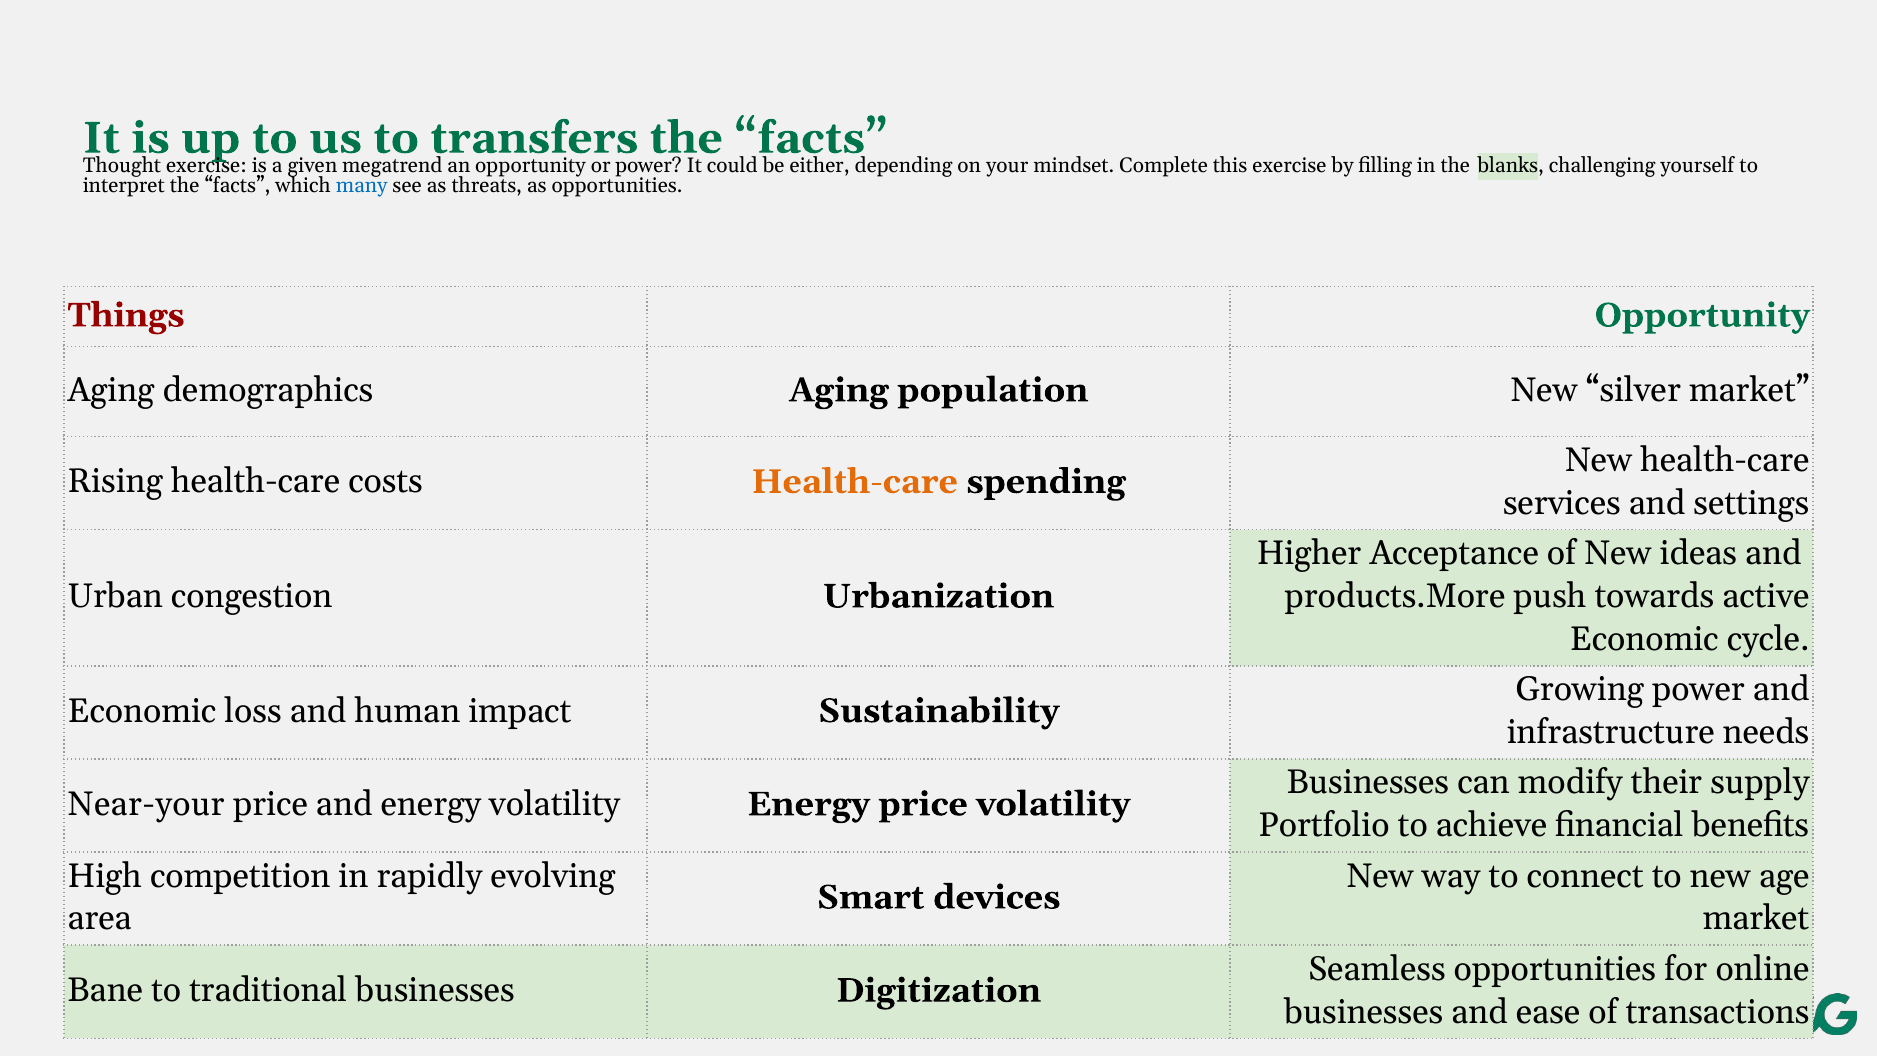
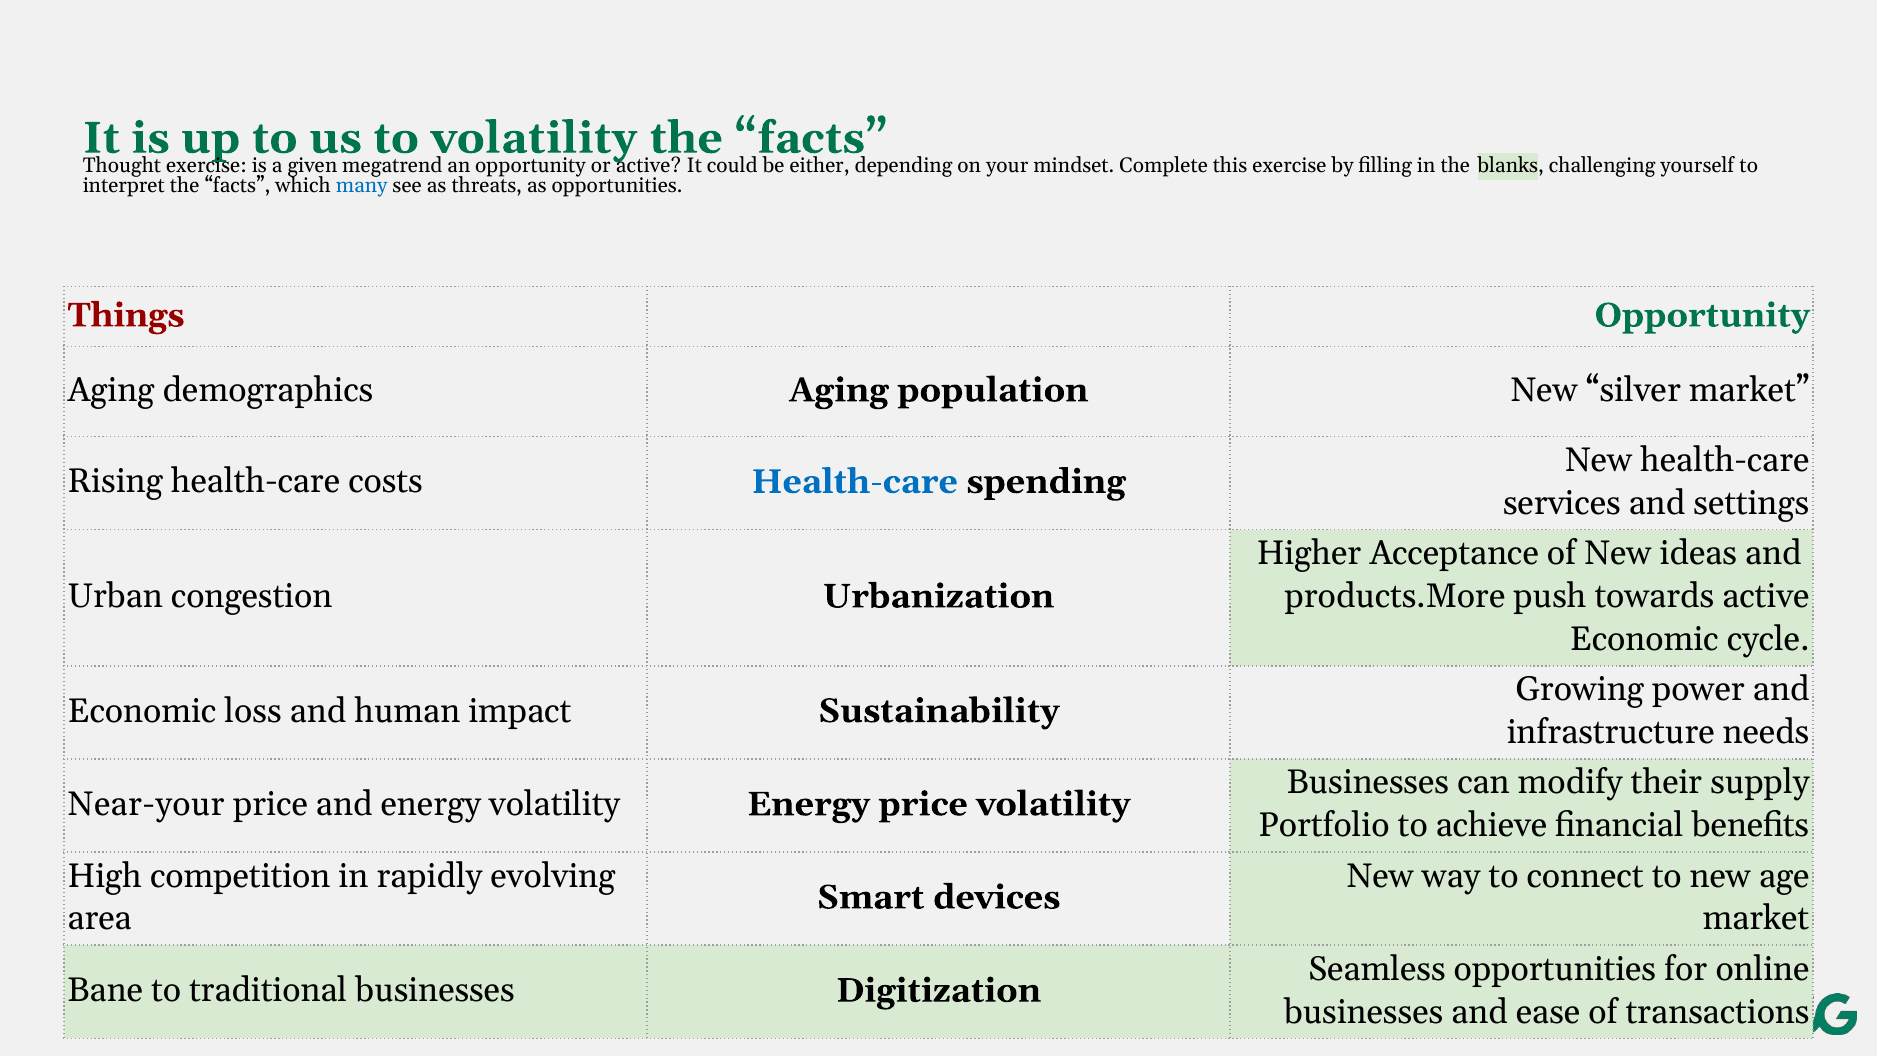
to transfers: transfers -> volatility
or power: power -> active
Health-care at (855, 482) colour: orange -> blue
